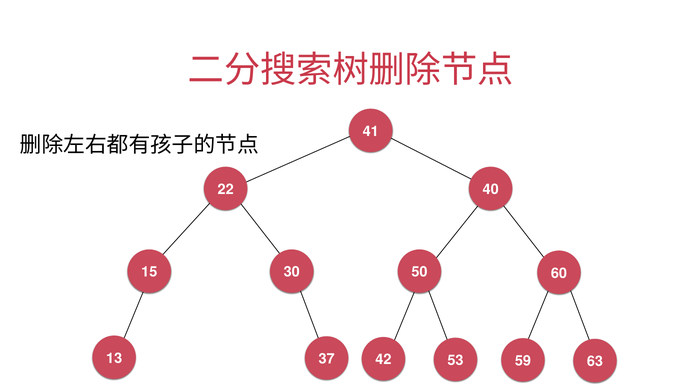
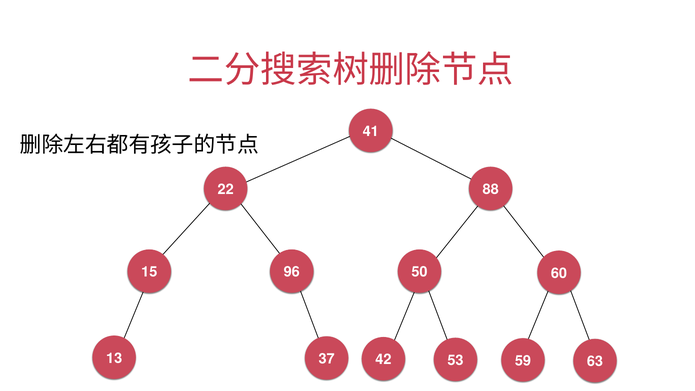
40: 40 -> 88
30: 30 -> 96
